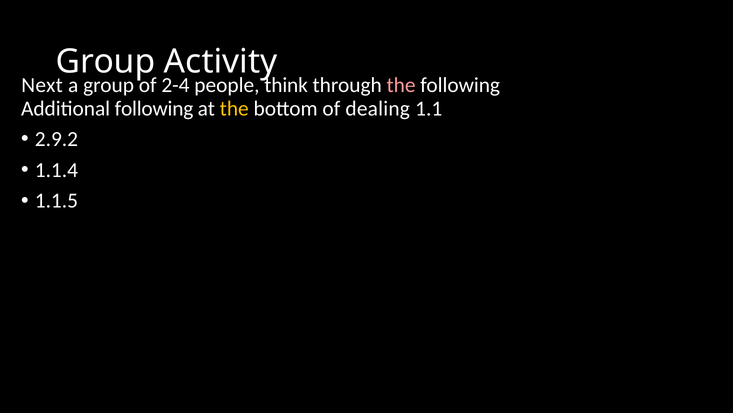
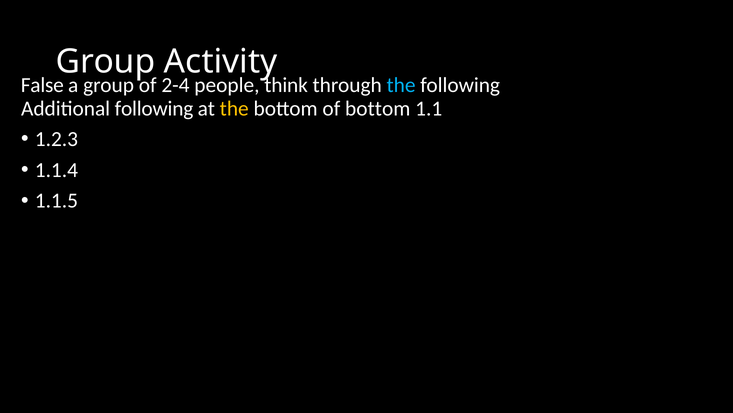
Next: Next -> False
the at (401, 85) colour: pink -> light blue
of dealing: dealing -> bottom
2.9.2: 2.9.2 -> 1.2.3
